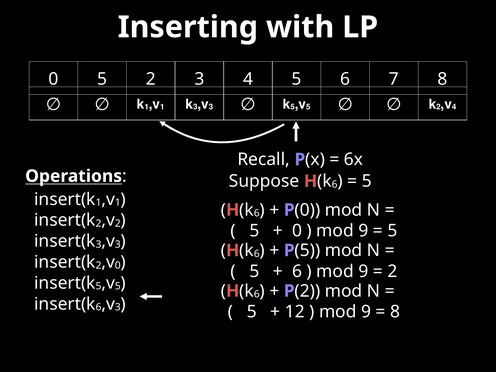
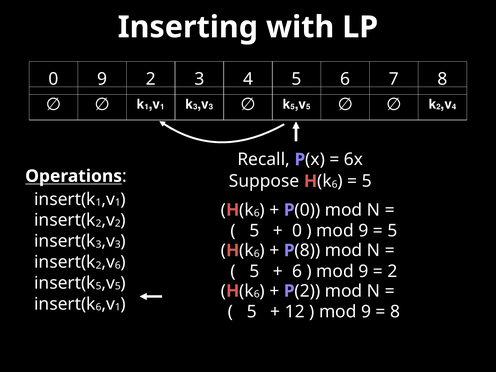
0 5: 5 -> 9
5 at (307, 250): 5 -> 8
0 at (118, 265): 0 -> 6
3 at (118, 307): 3 -> 1
